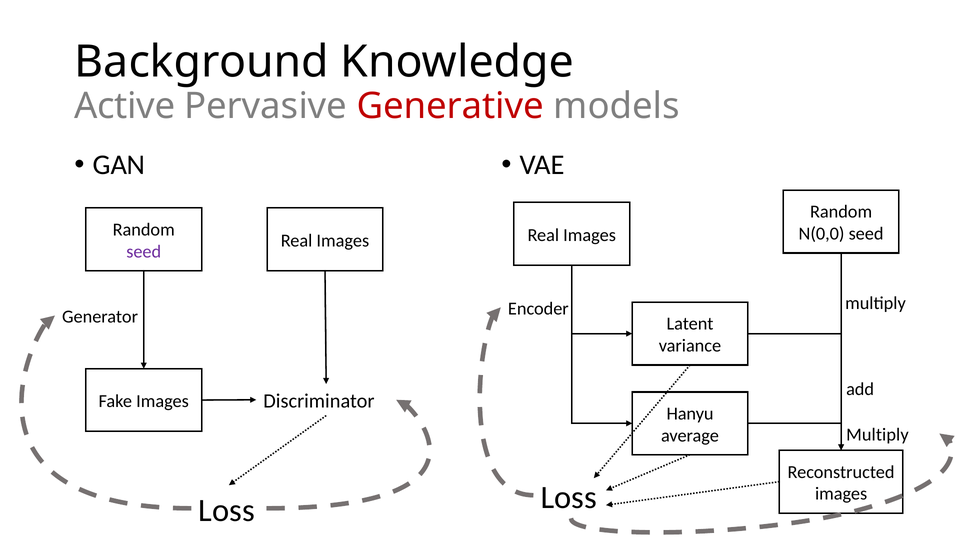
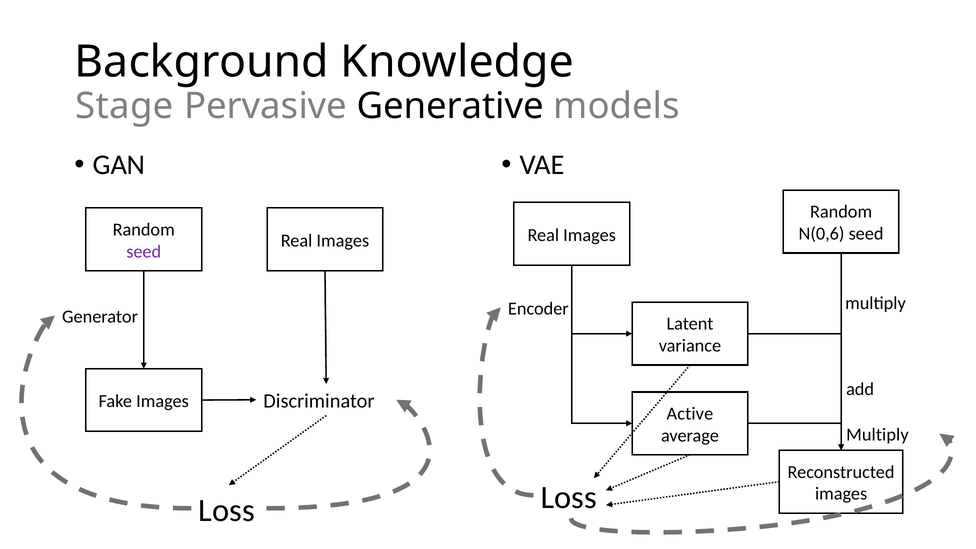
Active: Active -> Stage
Generative colour: red -> black
N(0,0: N(0,0 -> N(0,6
Hanyu: Hanyu -> Active
